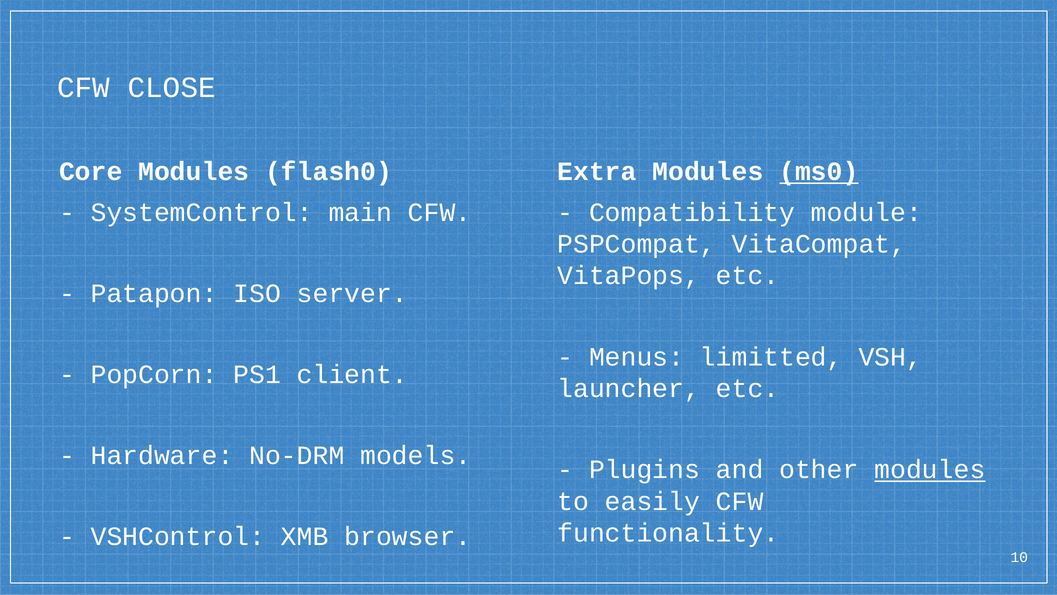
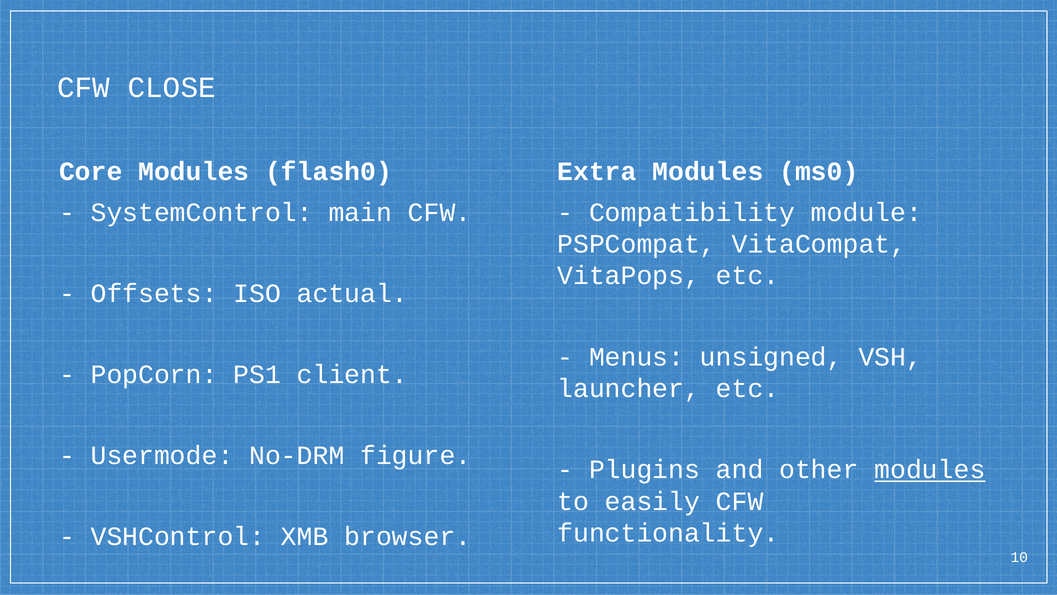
ms0 underline: present -> none
Patapon: Patapon -> Offsets
server: server -> actual
limitted: limitted -> unsigned
Hardware: Hardware -> Usermode
models: models -> figure
